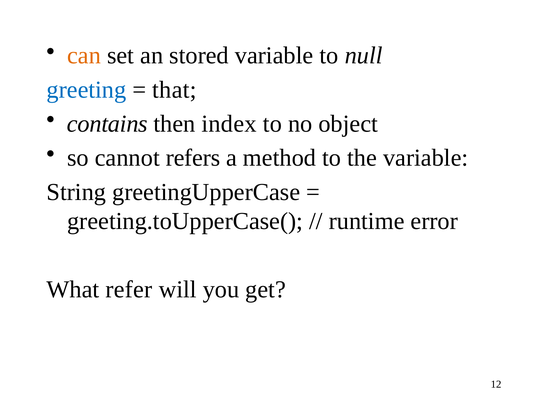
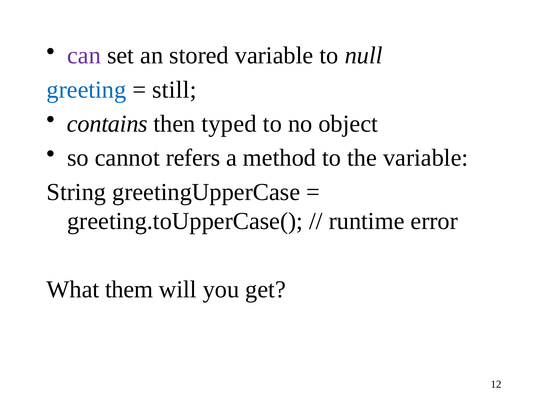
can colour: orange -> purple
that: that -> still
index: index -> typed
refer: refer -> them
